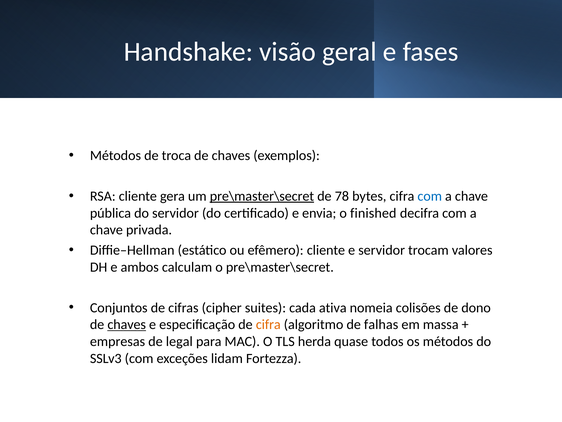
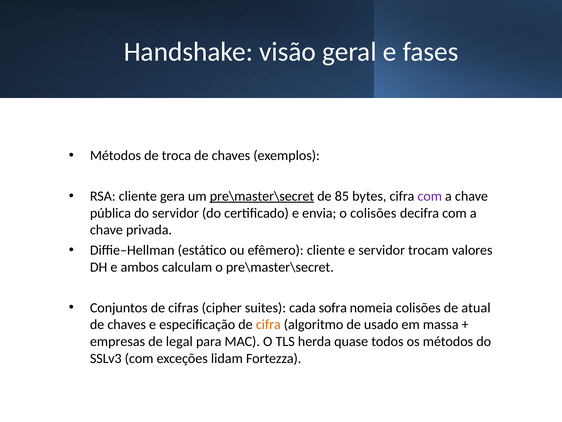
78: 78 -> 85
com at (430, 196) colour: blue -> purple
o finished: finished -> colisões
ativa: ativa -> sofra
dono: dono -> atual
chaves at (127, 324) underline: present -> none
falhas: falhas -> usado
